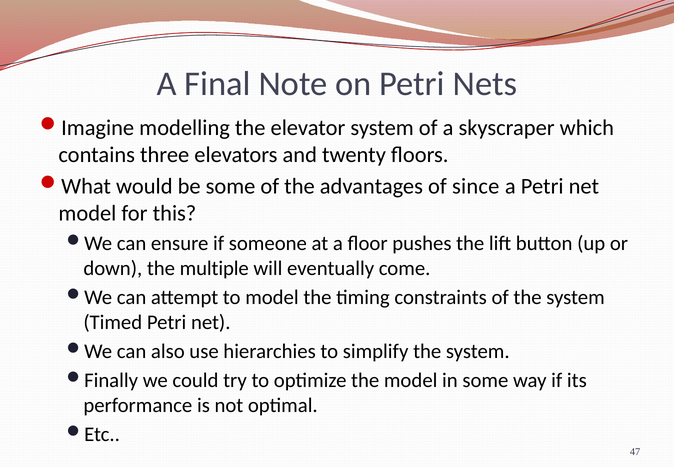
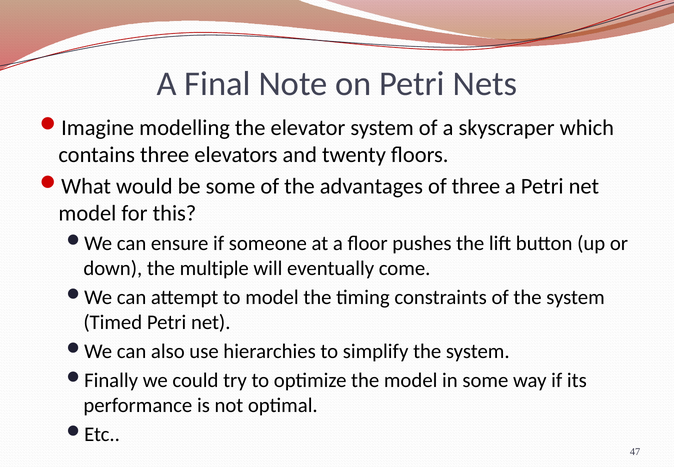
of since: since -> three
